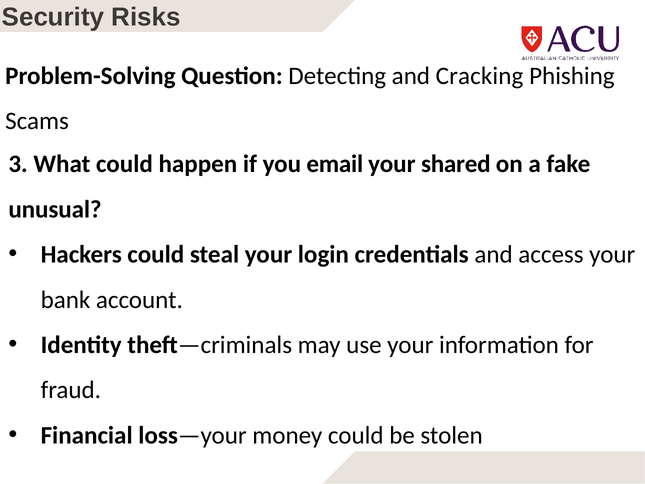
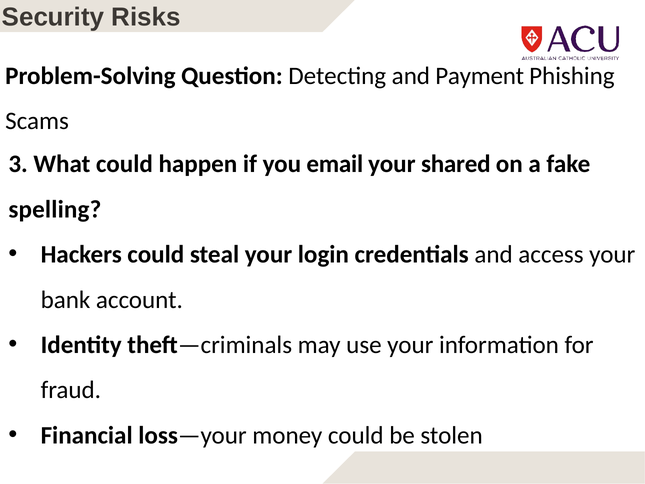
Cracking: Cracking -> Payment
unusual: unusual -> spelling
